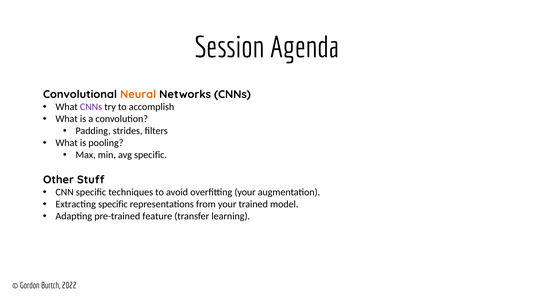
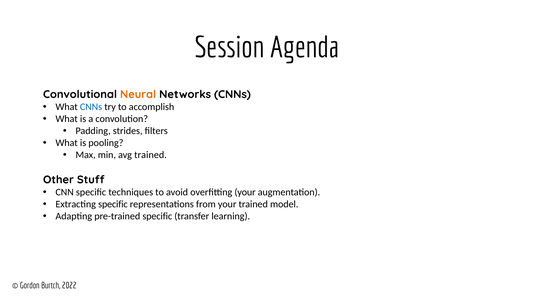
CNNs at (91, 107) colour: purple -> blue
avg specific: specific -> trained
pre-trained feature: feature -> specific
